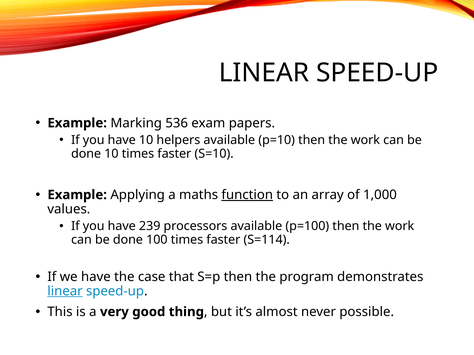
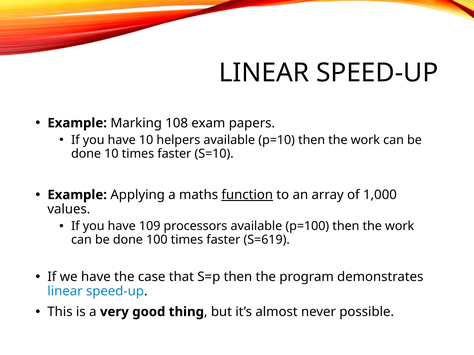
536: 536 -> 108
239: 239 -> 109
S=114: S=114 -> S=619
linear at (65, 291) underline: present -> none
